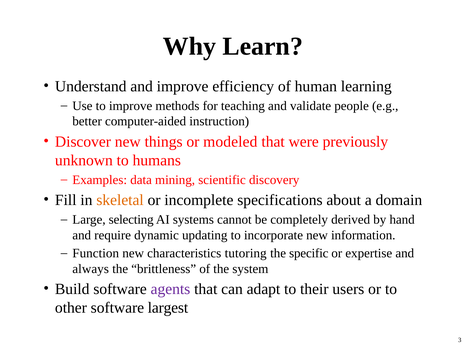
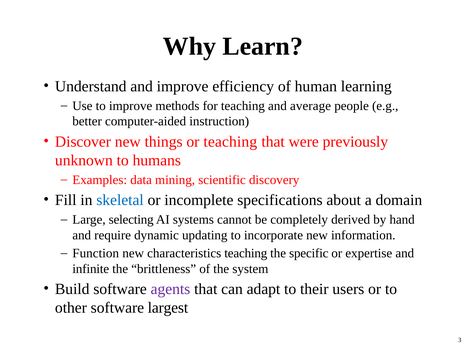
validate: validate -> average
or modeled: modeled -> teaching
skeletal colour: orange -> blue
characteristics tutoring: tutoring -> teaching
always: always -> infinite
